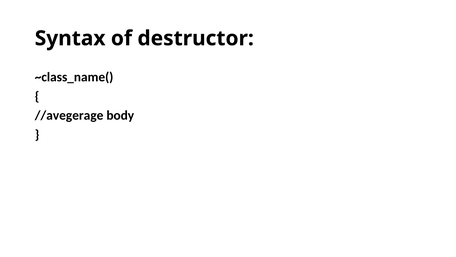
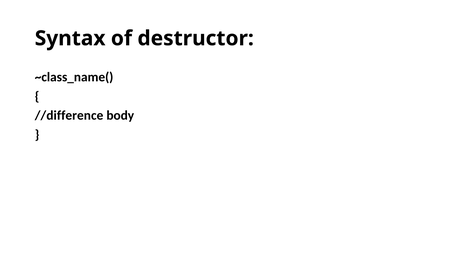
//avegerage: //avegerage -> //difference
